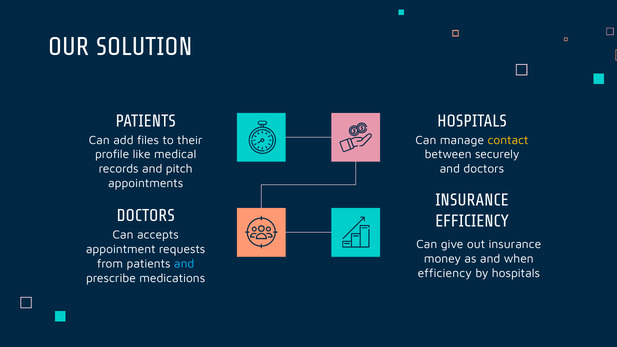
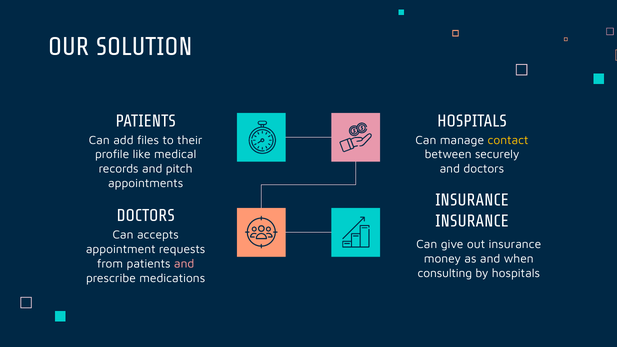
EFFICIENCY at (472, 221): EFFICIENCY -> INSURANCE
and at (184, 264) colour: light blue -> pink
efficiency at (445, 273): efficiency -> consulting
